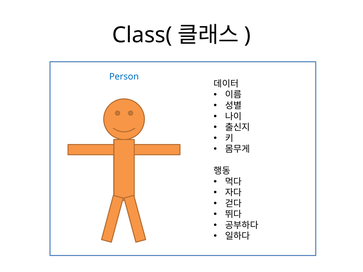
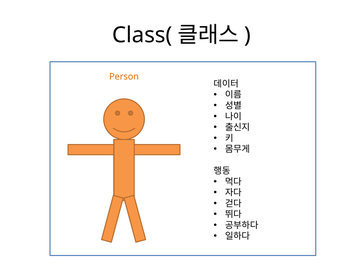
Person colour: blue -> orange
